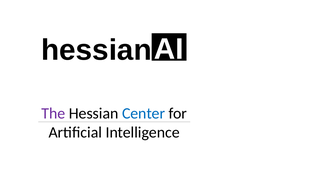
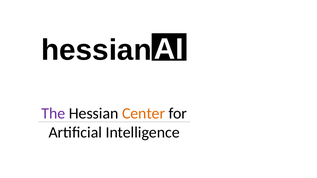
Center colour: blue -> orange
